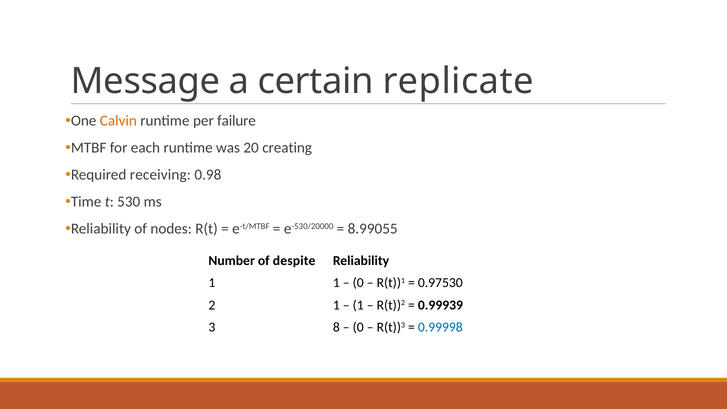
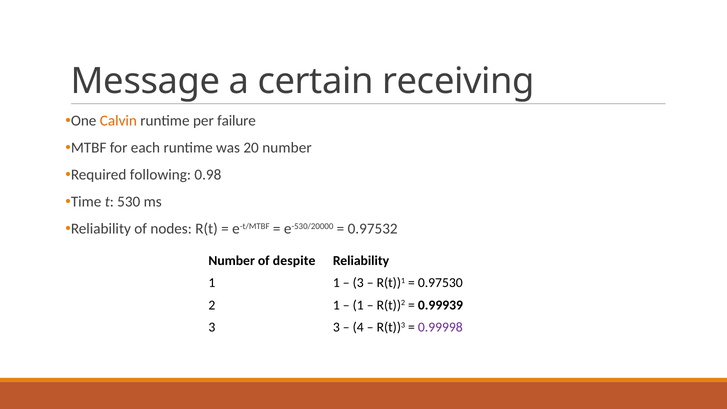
replicate: replicate -> receiving
20 creating: creating -> number
receiving: receiving -> following
8.99055: 8.99055 -> 0.97532
0 at (358, 283): 0 -> 3
3 8: 8 -> 3
0 at (358, 327): 0 -> 4
0.99998 colour: blue -> purple
